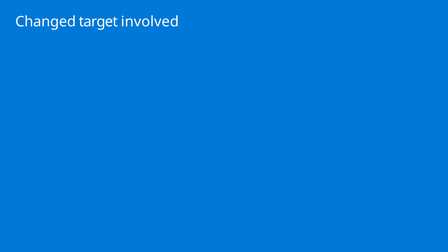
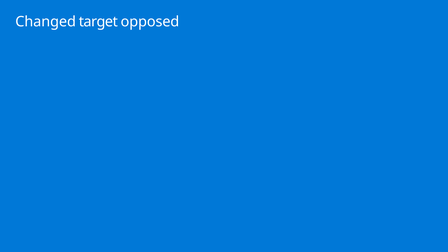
involved: involved -> opposed
